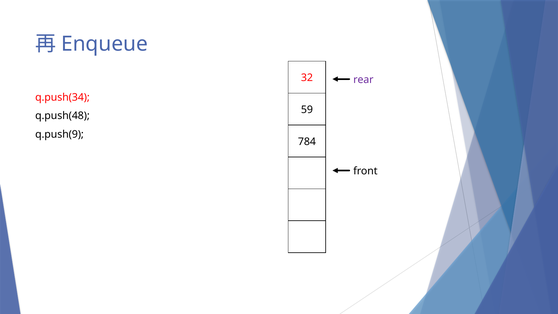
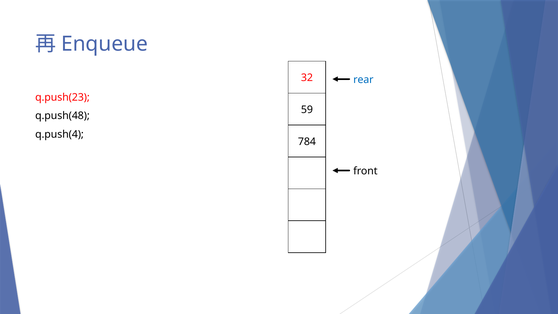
rear colour: purple -> blue
q.push(34: q.push(34 -> q.push(23
q.push(9: q.push(9 -> q.push(4
